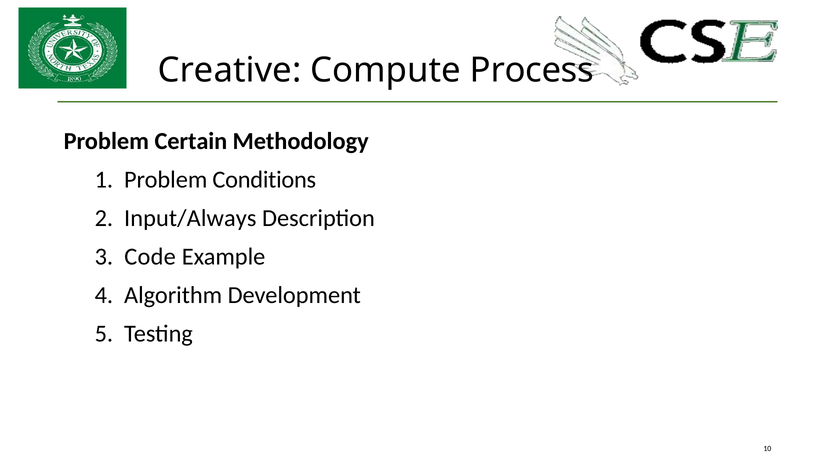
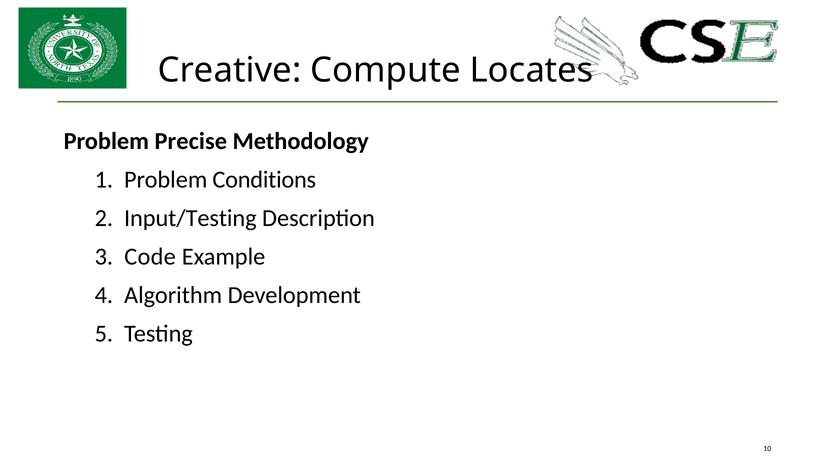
Process: Process -> Locates
Certain: Certain -> Precise
Input/Always: Input/Always -> Input/Testing
